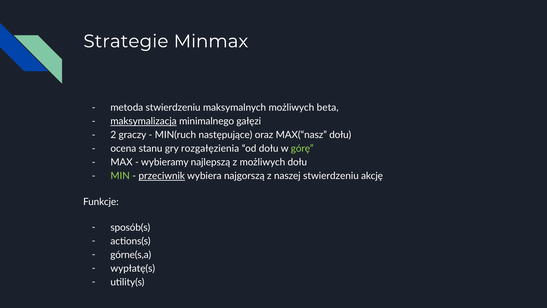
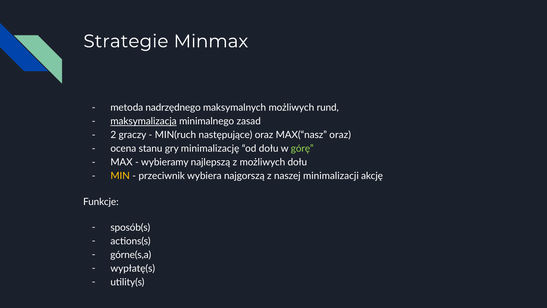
metoda stwierdzeniu: stwierdzeniu -> nadrzędnego
beta: beta -> rund
gałęzi: gałęzi -> zasad
MAX(“nasz dołu: dołu -> oraz
rozgałęzienia: rozgałęzienia -> minimalizację
MIN colour: light green -> yellow
przeciwnik underline: present -> none
naszej stwierdzeniu: stwierdzeniu -> minimalizacji
